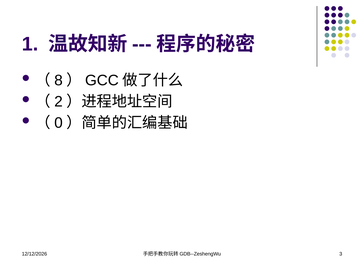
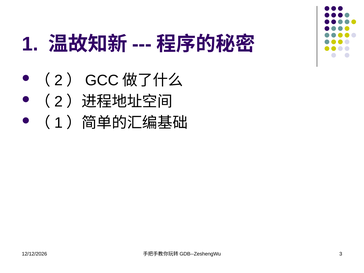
8 at (59, 80): 8 -> 2
0 at (59, 123): 0 -> 1
